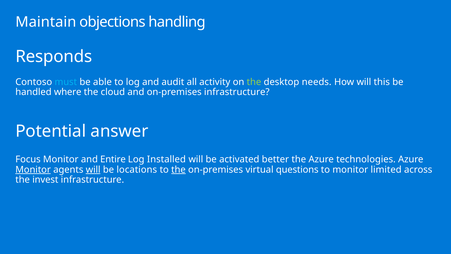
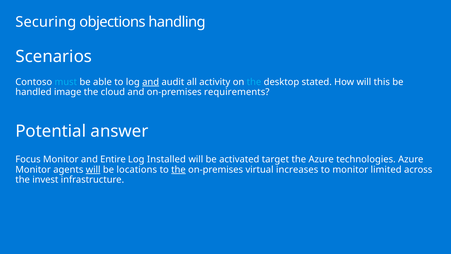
Maintain: Maintain -> Securing
Responds: Responds -> Scenarios
and at (151, 82) underline: none -> present
the at (254, 82) colour: light green -> light blue
needs: needs -> stated
where: where -> image
on-premises infrastructure: infrastructure -> requirements
better: better -> target
Monitor at (33, 169) underline: present -> none
questions: questions -> increases
